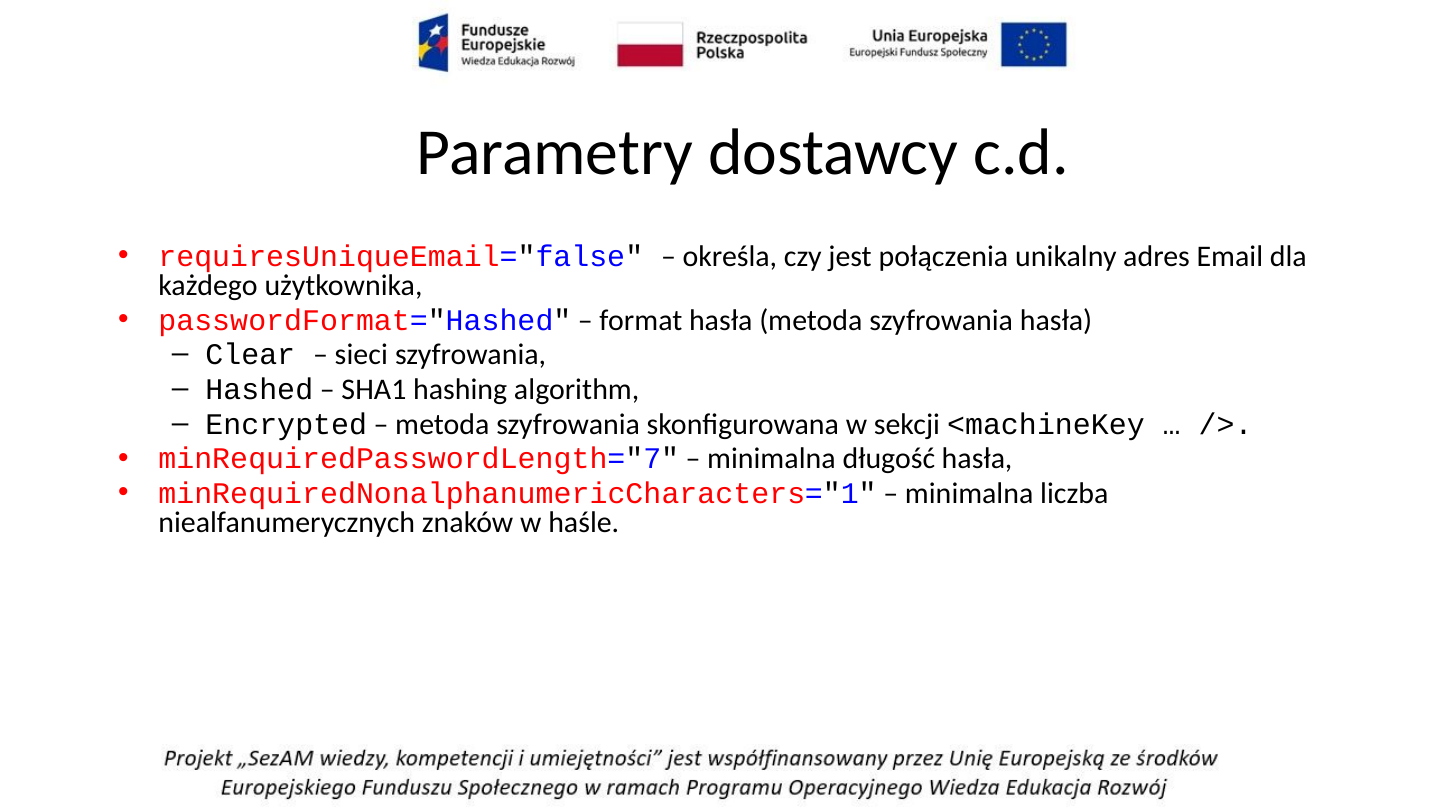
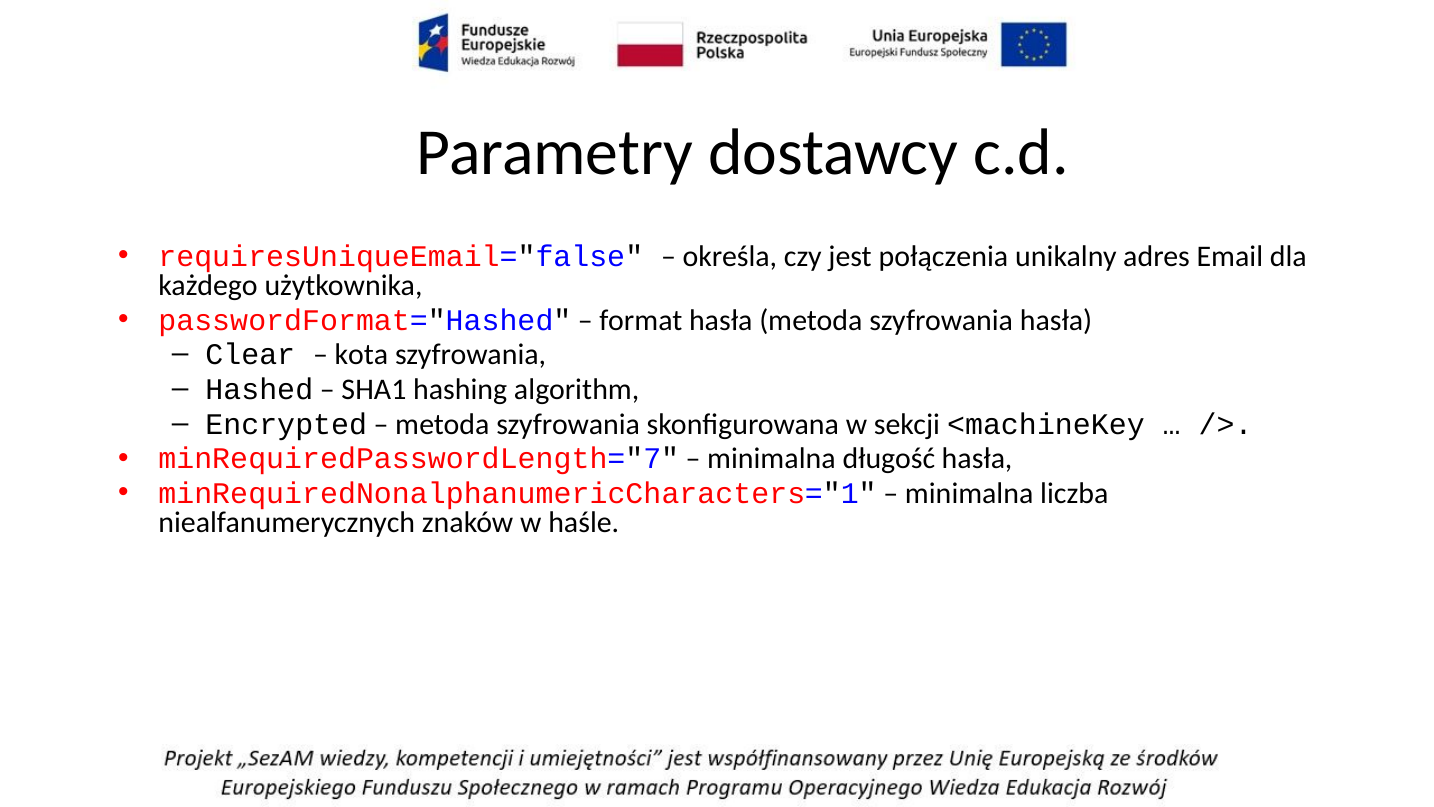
sieci: sieci -> kota
